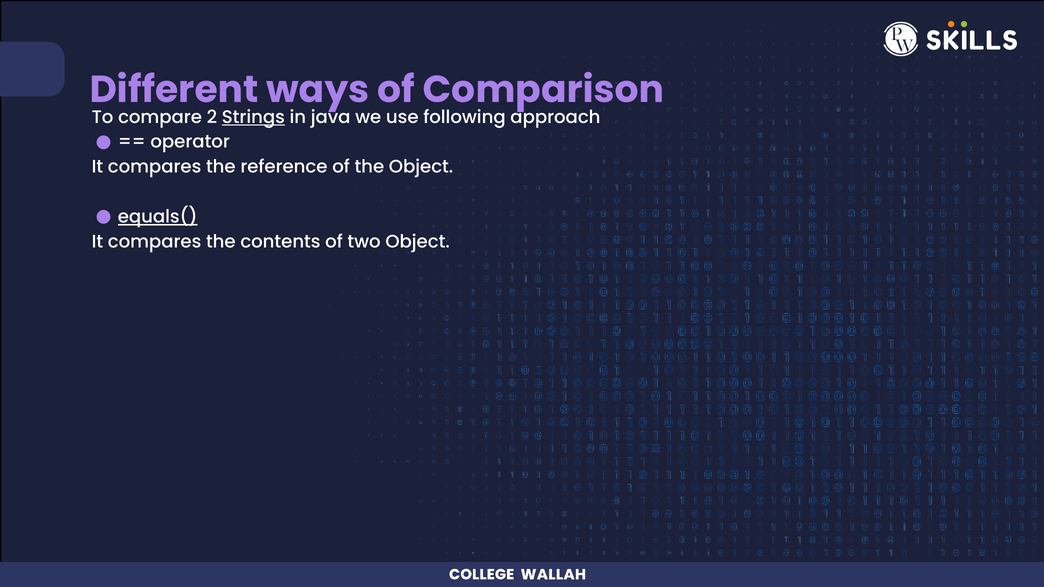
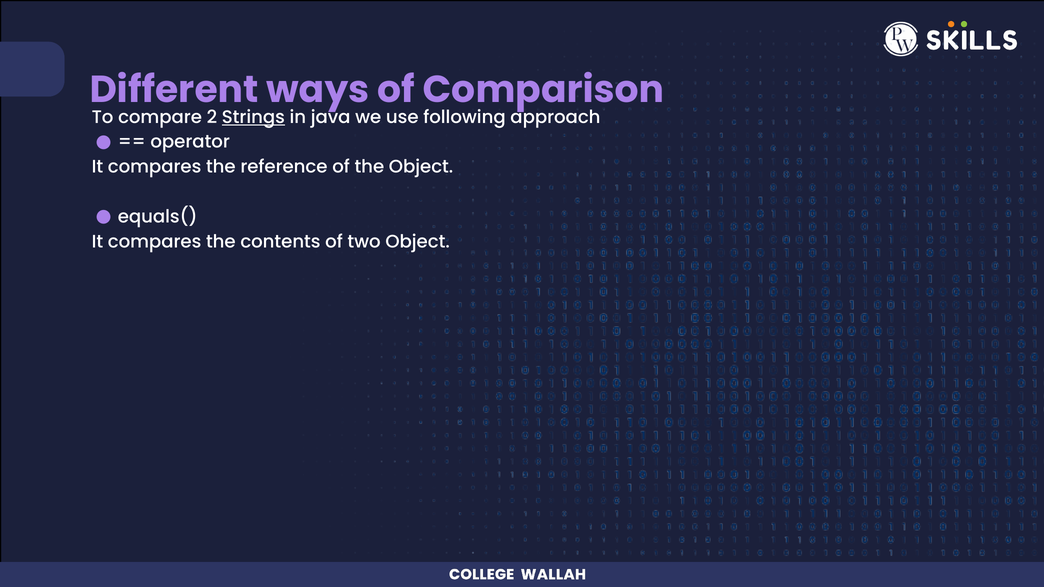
equals( underline: present -> none
